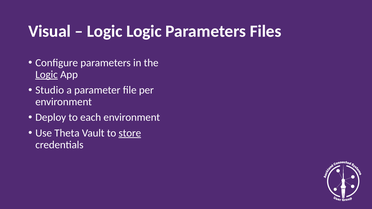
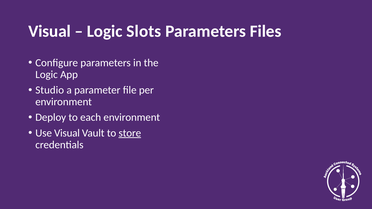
Logic Logic: Logic -> Slots
Logic at (47, 75) underline: present -> none
Use Theta: Theta -> Visual
